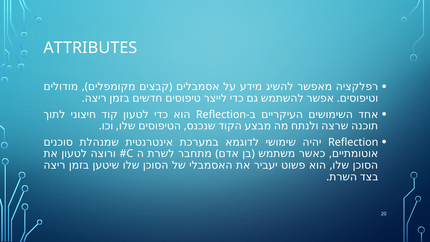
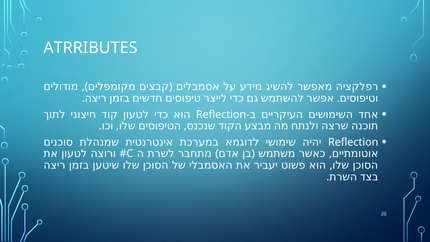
ATTRIBUTES: ATTRIBUTES -> ATRRIBUTES
